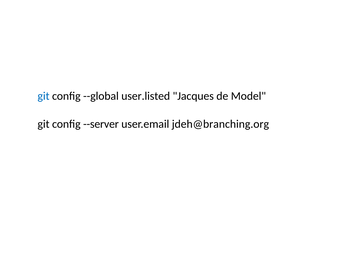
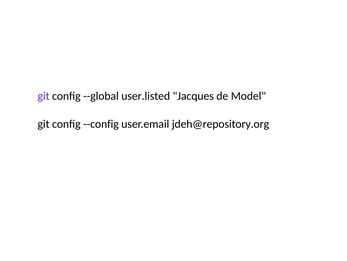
git at (44, 96) colour: blue -> purple
--server: --server -> --config
jdeh@branching.org: jdeh@branching.org -> jdeh@repository.org
